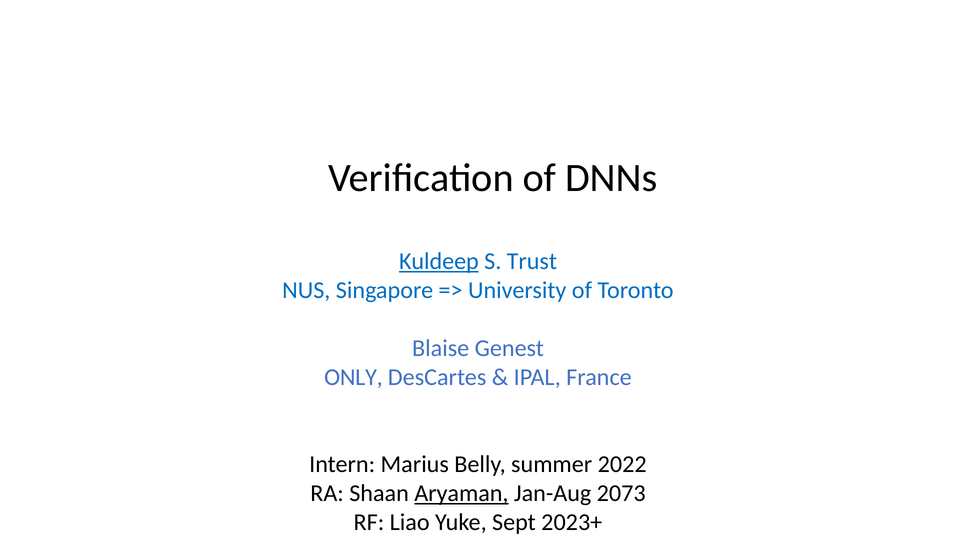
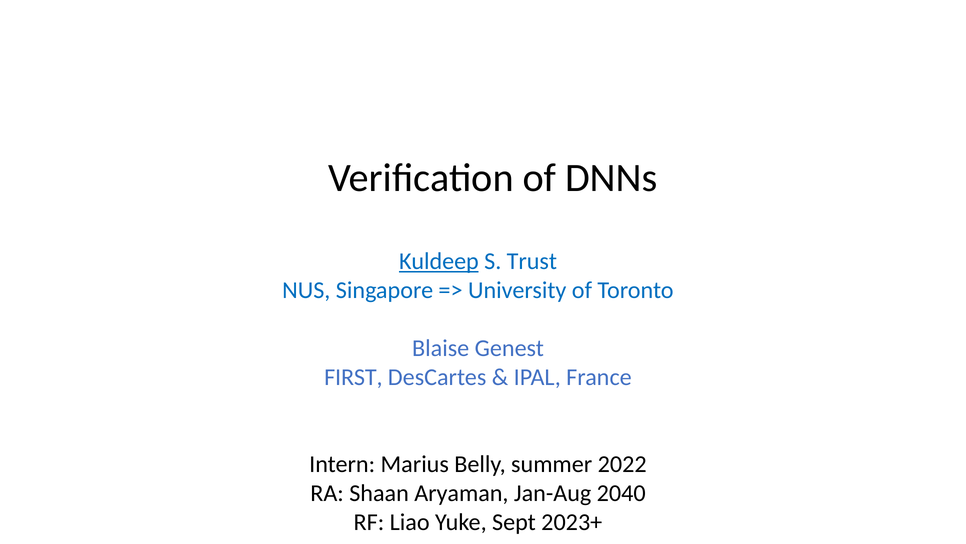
ONLY: ONLY -> FIRST
Aryaman underline: present -> none
2073: 2073 -> 2040
